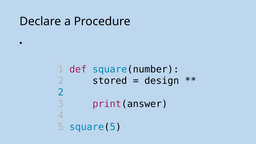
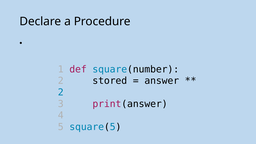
design: design -> answer
